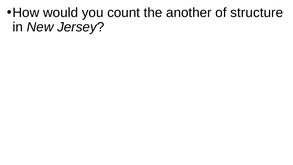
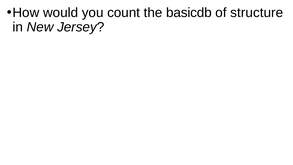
another: another -> basicdb
